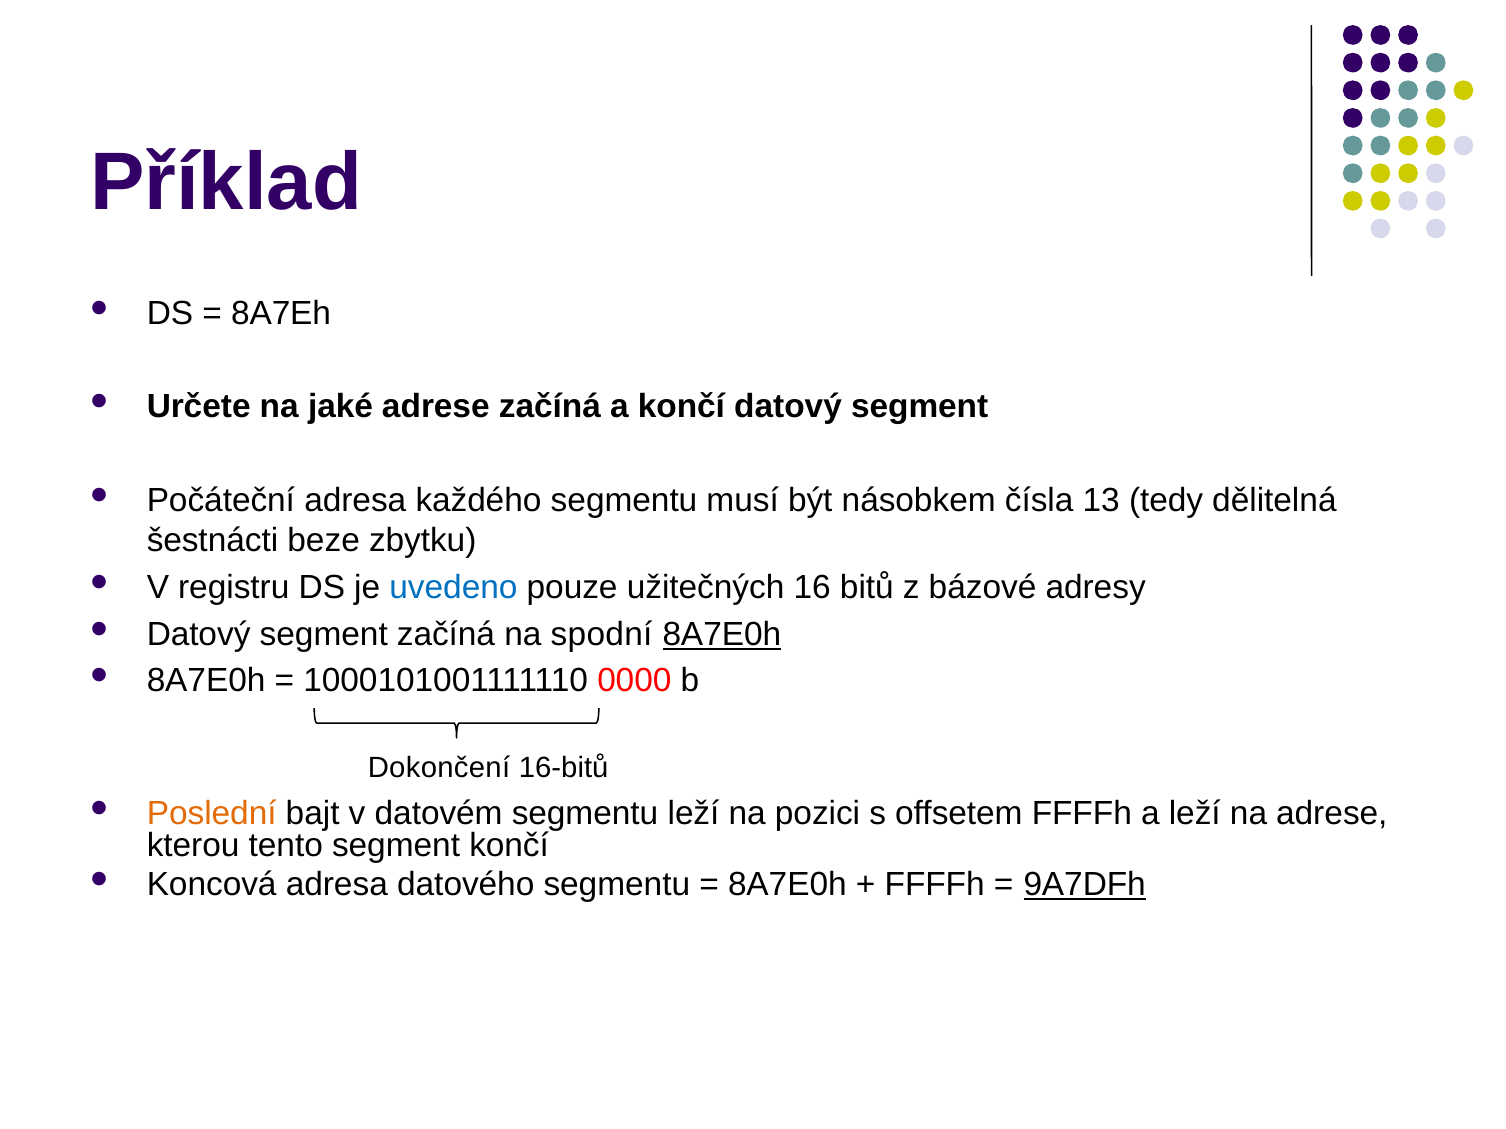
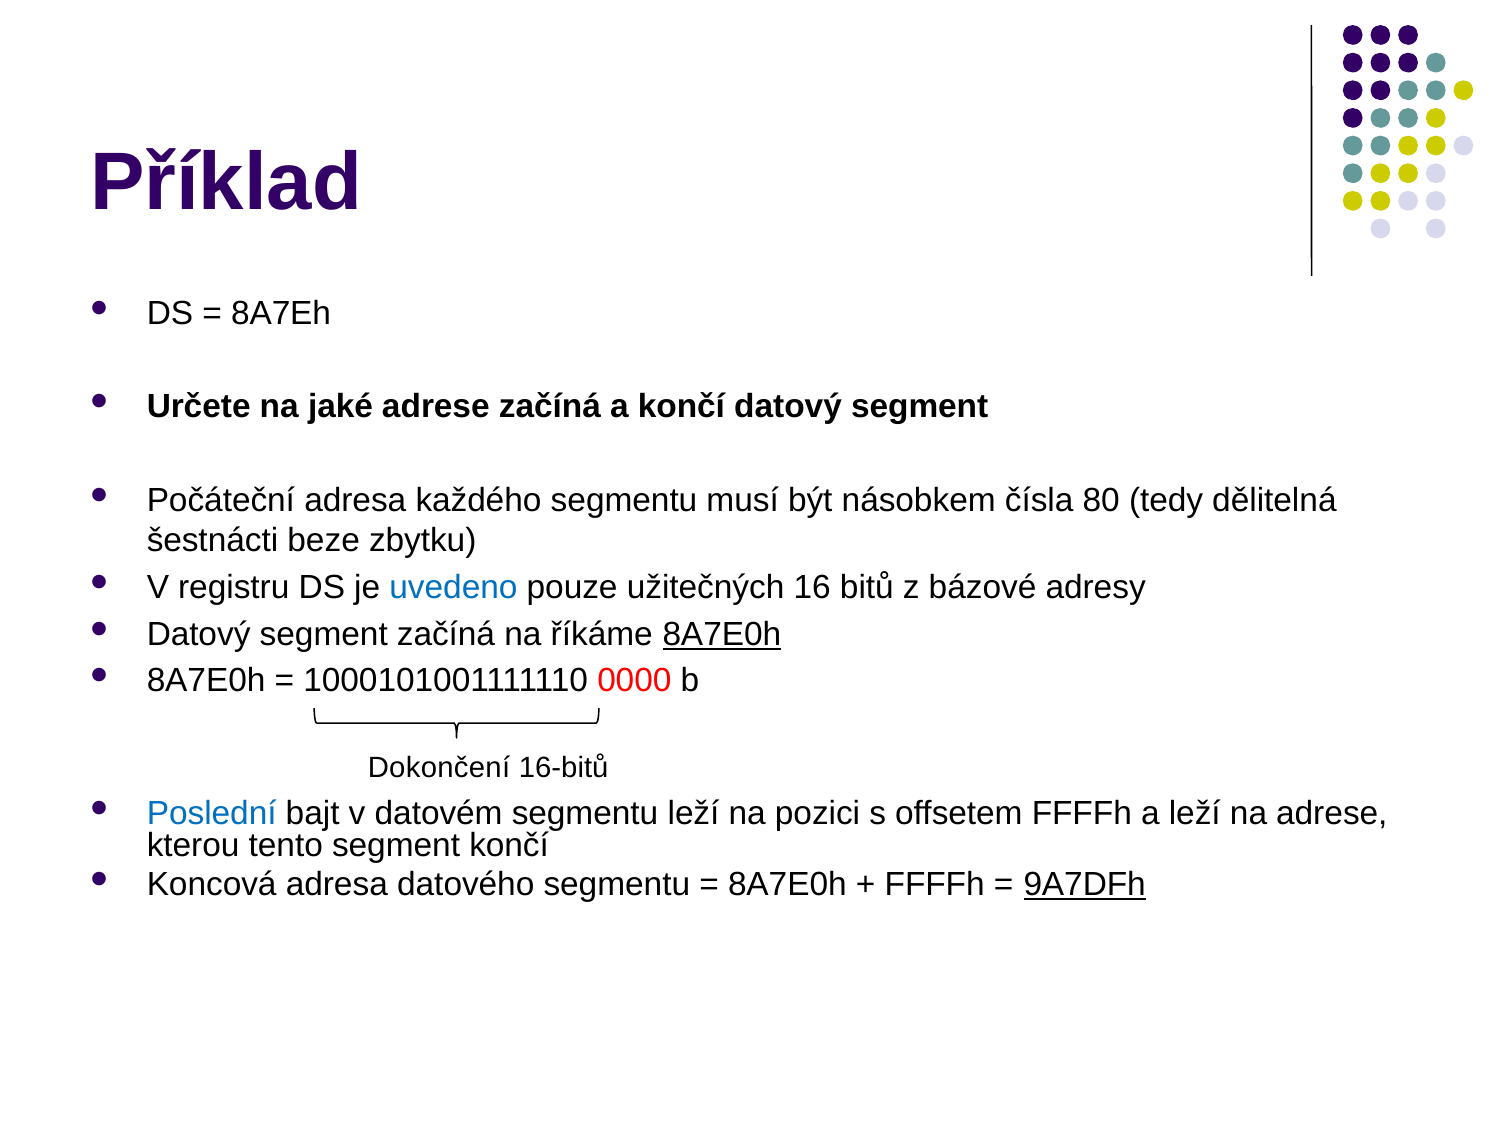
13: 13 -> 80
spodní: spodní -> říkáme
Poslední colour: orange -> blue
